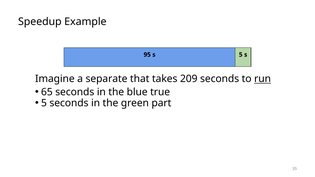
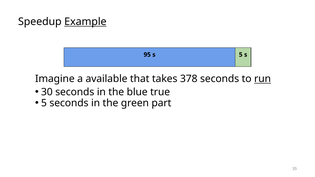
Example underline: none -> present
separate: separate -> available
209: 209 -> 378
65: 65 -> 30
